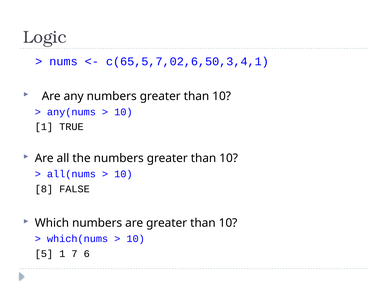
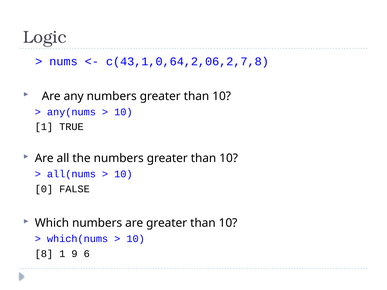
c(65,5,7,02,6,50,3,4,1: c(65,5,7,02,6,50,3,4,1 -> c(43,1,0,64,2,06,2,7,8
8: 8 -> 0
5: 5 -> 8
7: 7 -> 9
